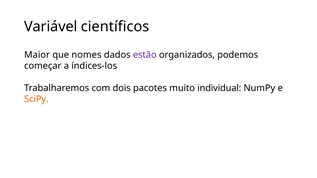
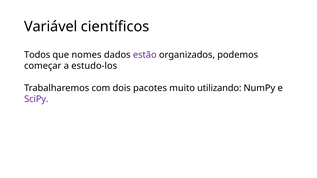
Maior: Maior -> Todos
índices-los: índices-los -> estudo-los
individual: individual -> utilizando
SciPy colour: orange -> purple
